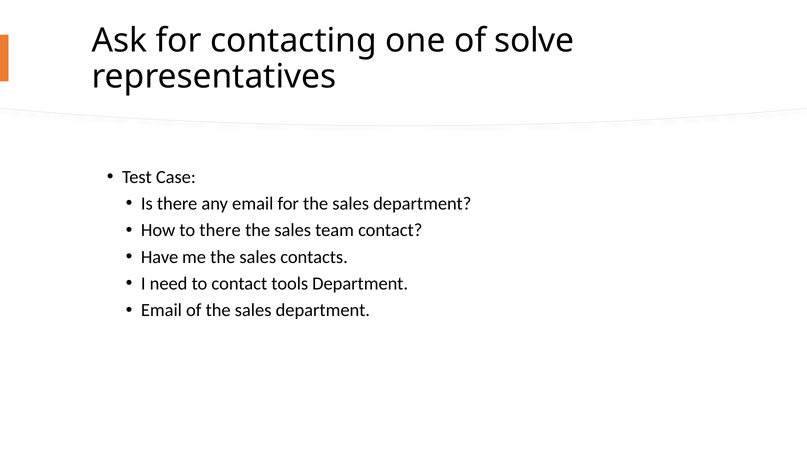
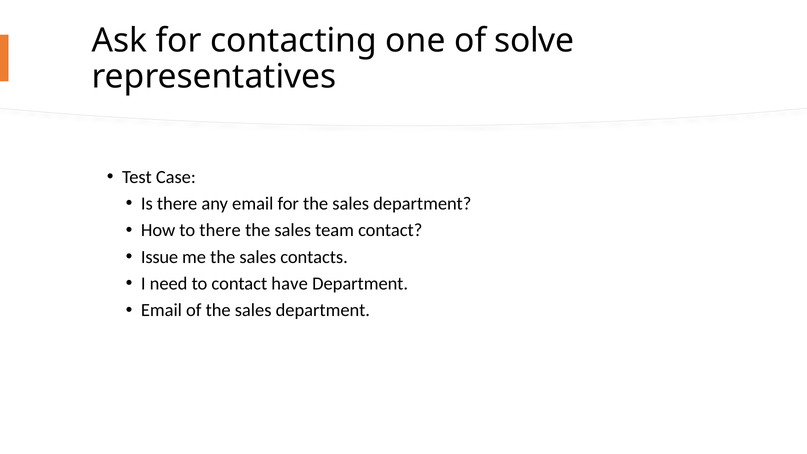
Have: Have -> Issue
tools: tools -> have
